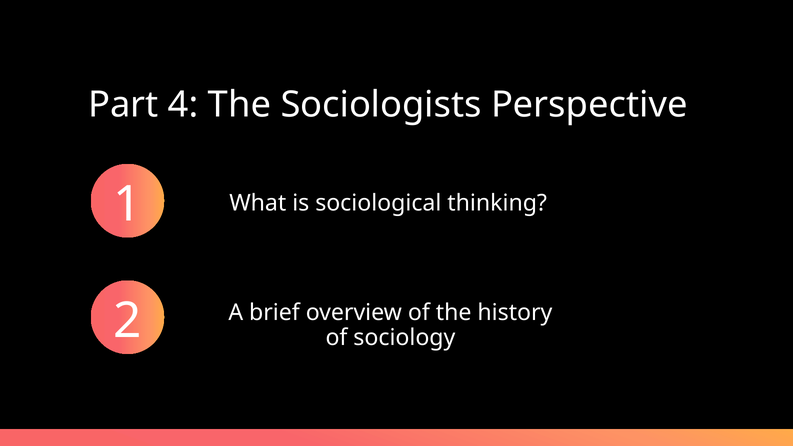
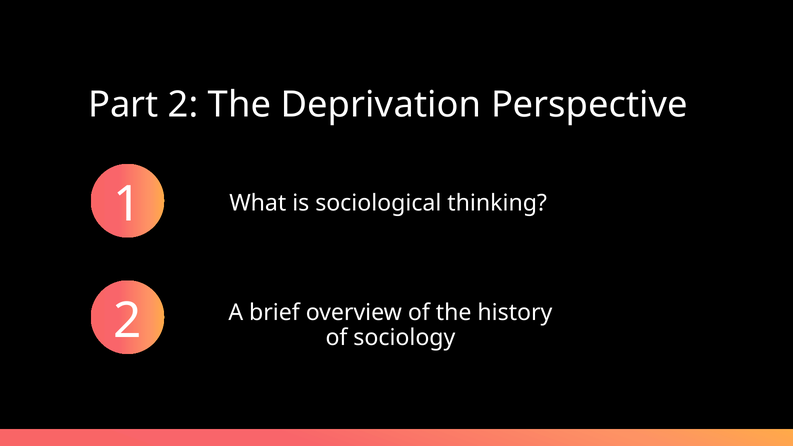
Part 4: 4 -> 2
Sociologists: Sociologists -> Deprivation
